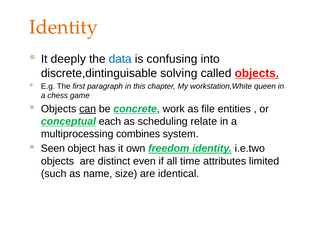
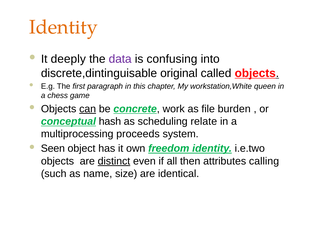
data colour: blue -> purple
solving: solving -> original
entities: entities -> burden
each: each -> hash
combines: combines -> proceeds
distinct underline: none -> present
time: time -> then
limited: limited -> calling
